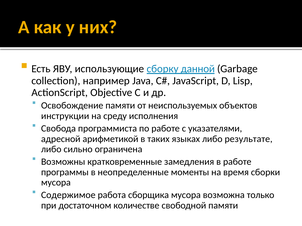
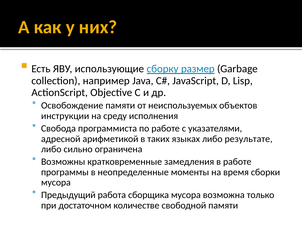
данной: данной -> размер
Содержимое: Содержимое -> Предыдущий
